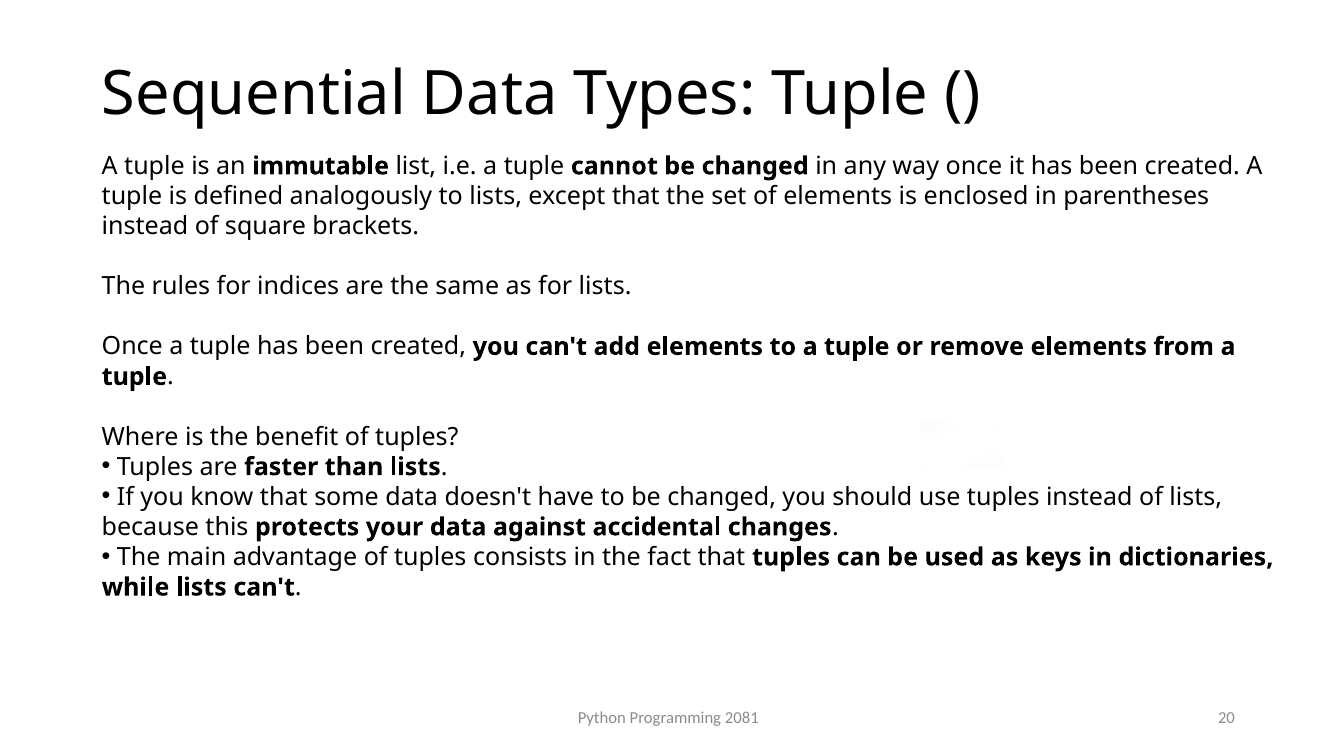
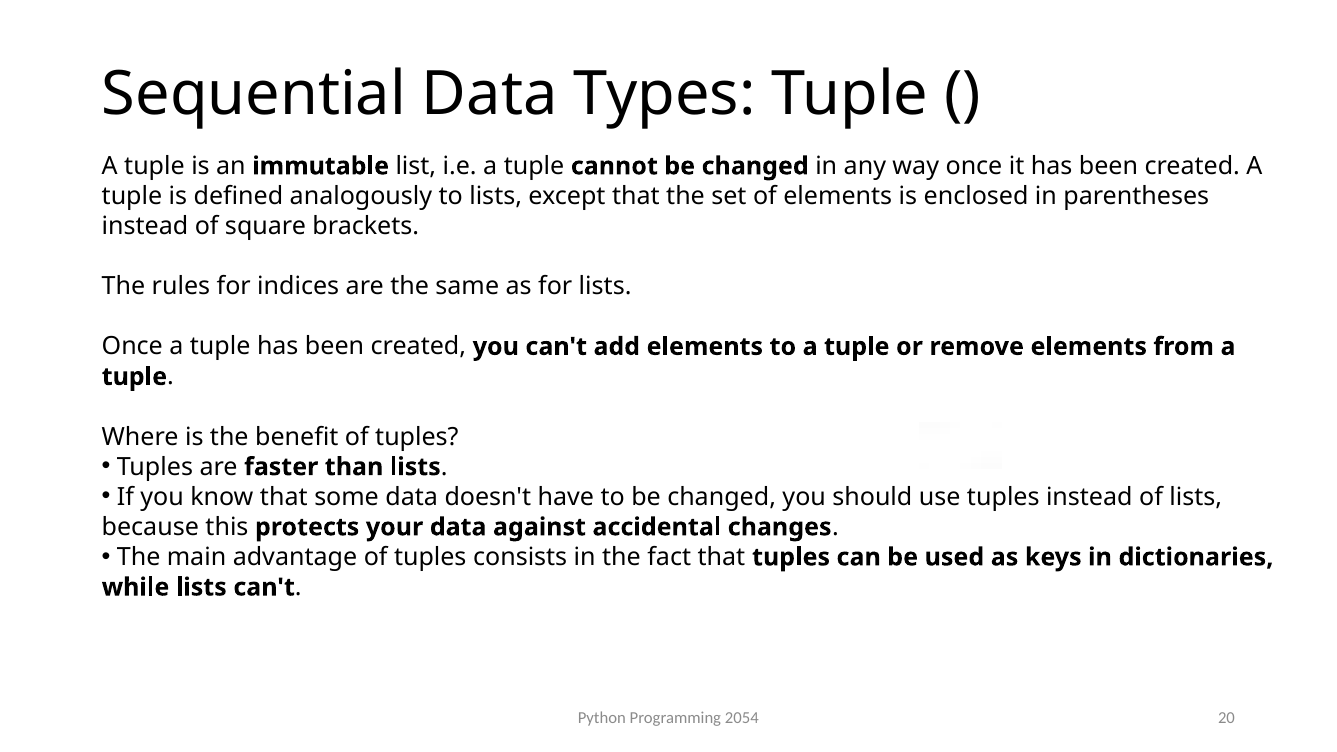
2081: 2081 -> 2054
